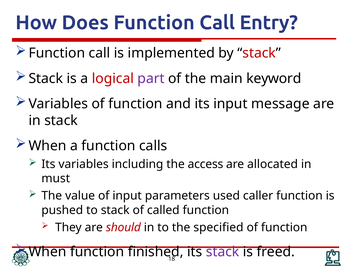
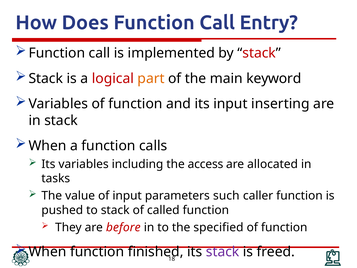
part colour: purple -> orange
message: message -> inserting
must: must -> tasks
used: used -> such
should: should -> before
